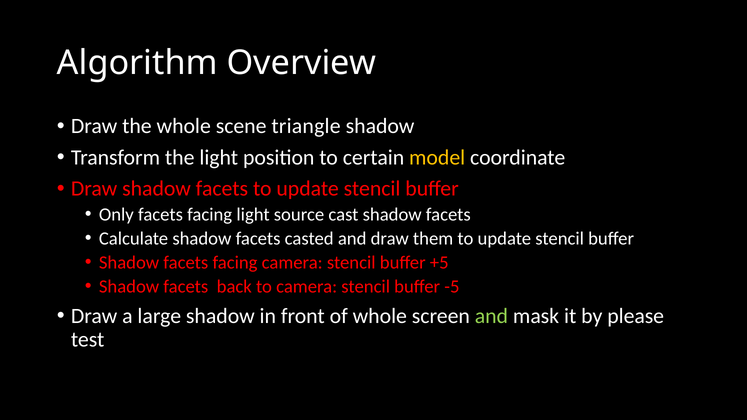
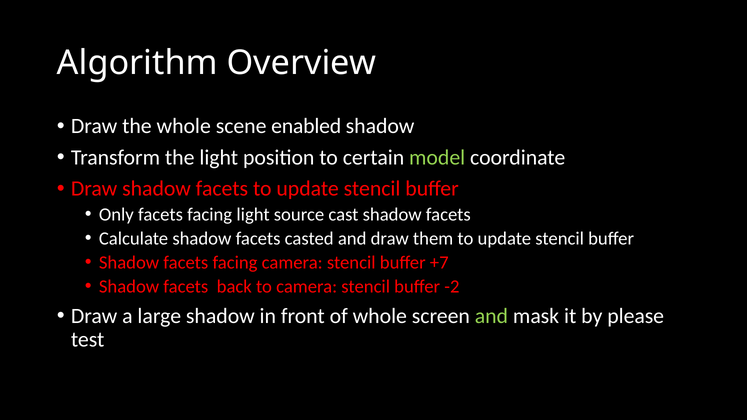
triangle: triangle -> enabled
model colour: yellow -> light green
+5: +5 -> +7
-5: -5 -> -2
